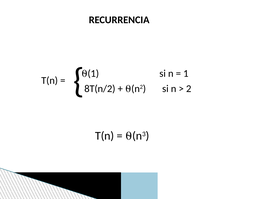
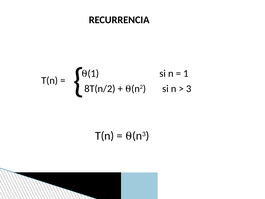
2 at (189, 89): 2 -> 3
